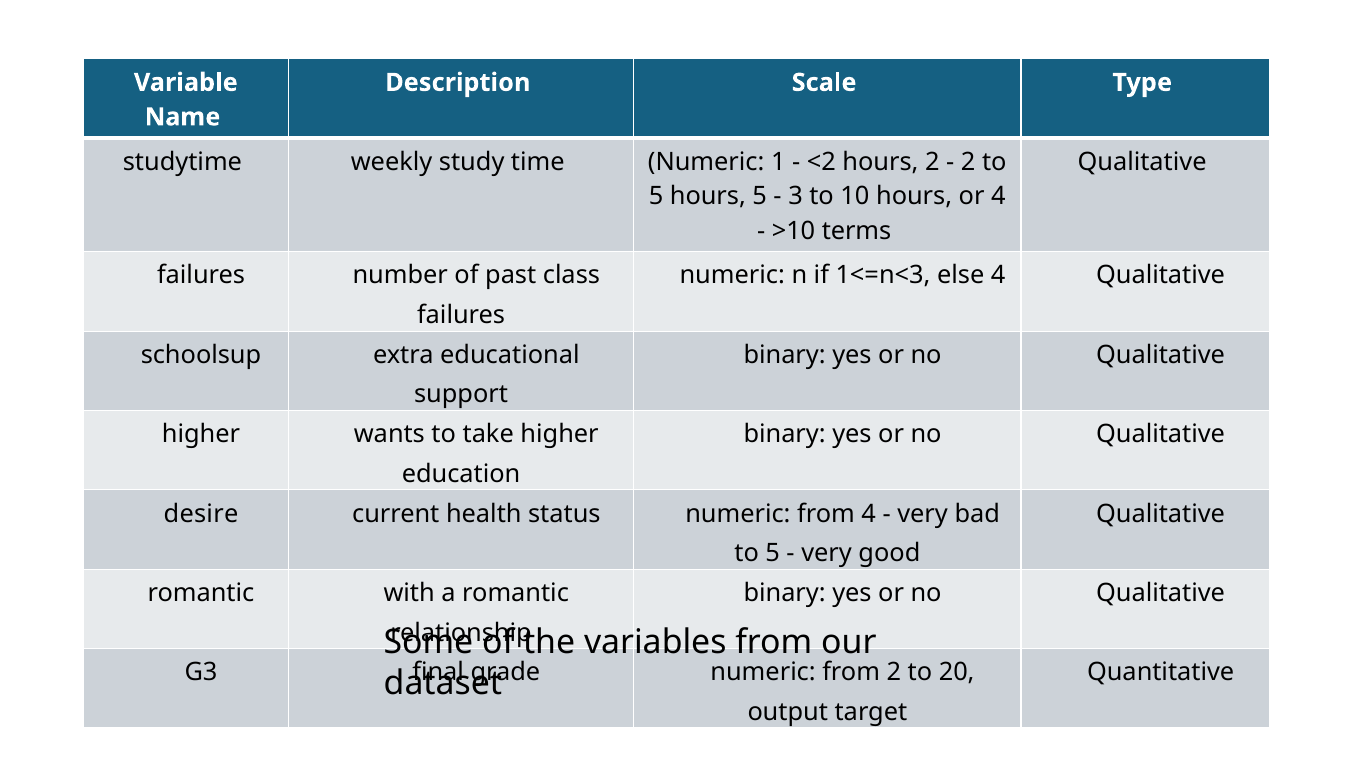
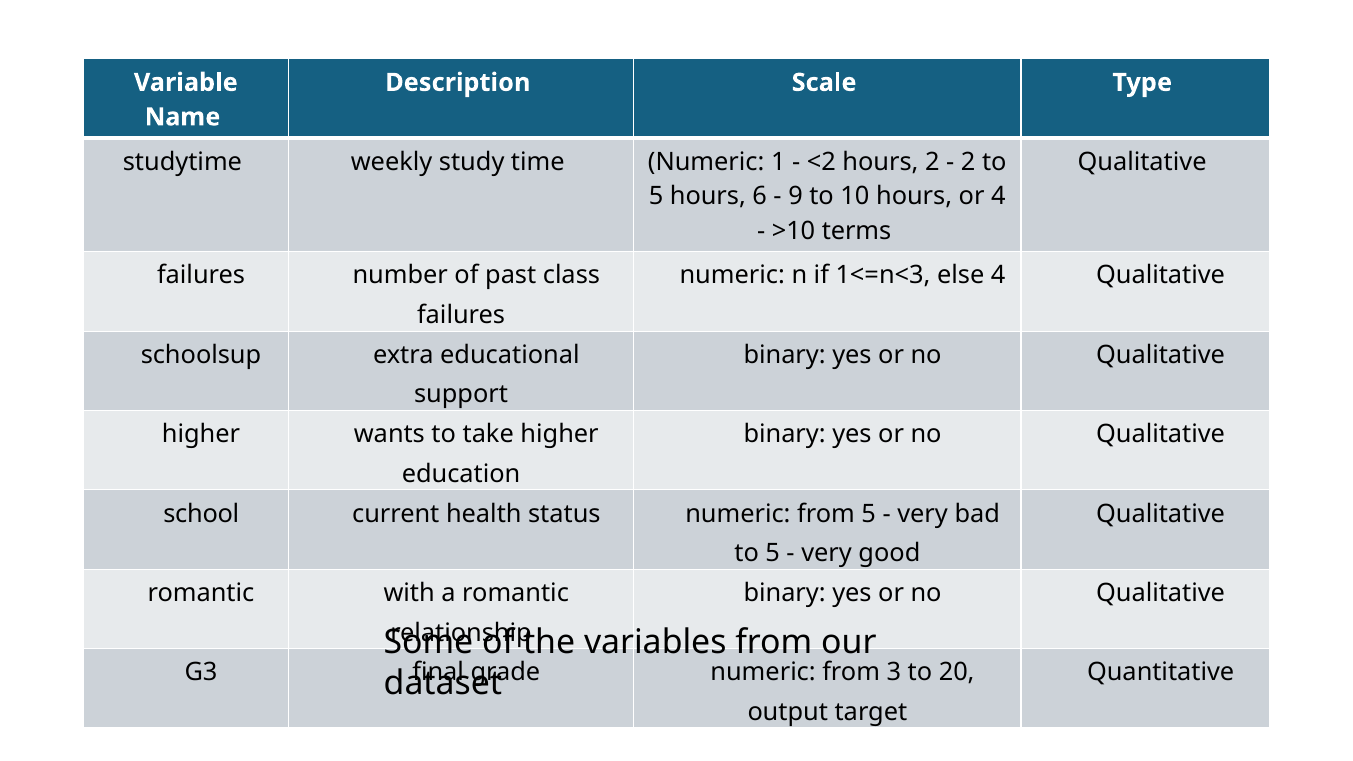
hours 5: 5 -> 6
3: 3 -> 9
desire: desire -> school
from 4: 4 -> 5
from 2: 2 -> 3
